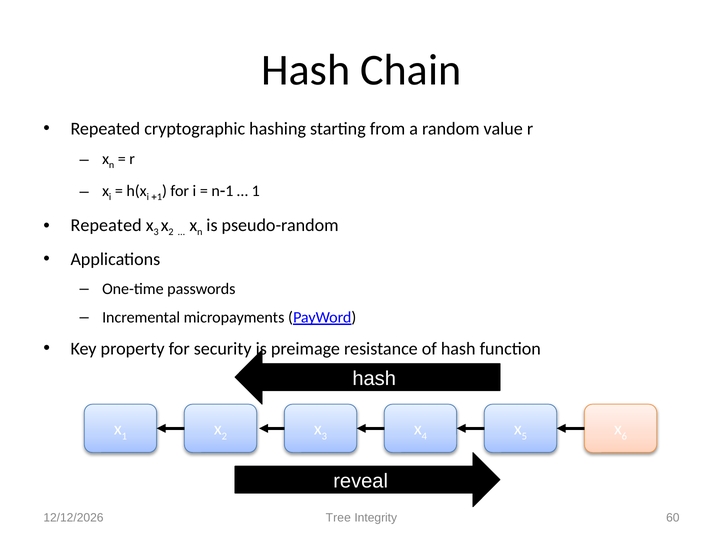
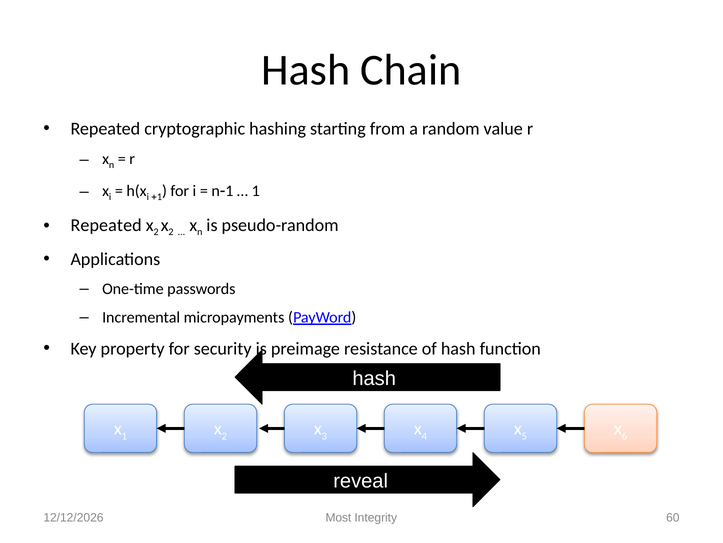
3 at (156, 232): 3 -> 2
Tree: Tree -> Most
